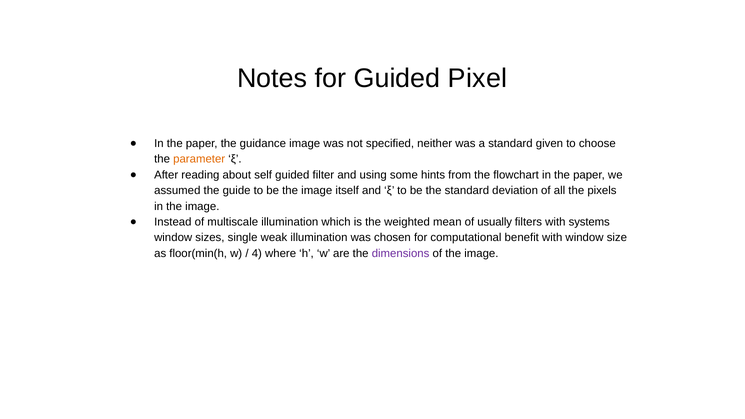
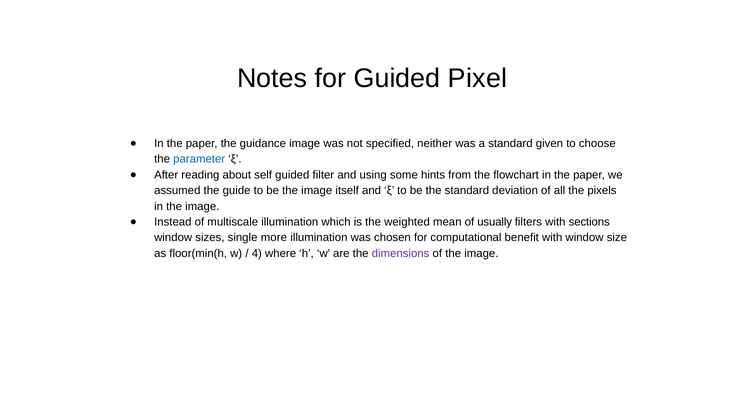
parameter colour: orange -> blue
systems: systems -> sections
weak: weak -> more
